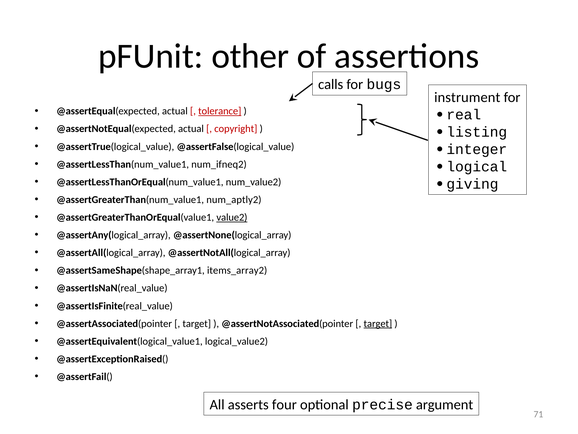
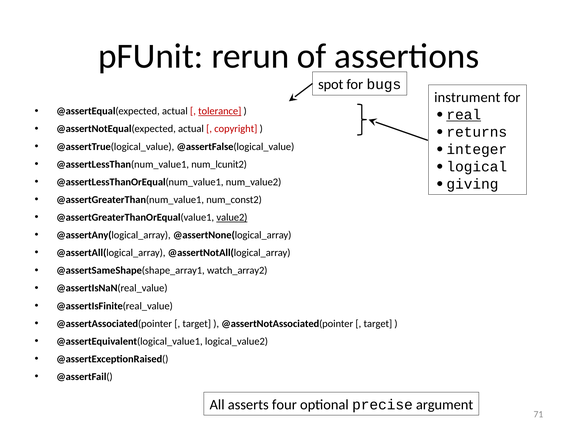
other: other -> rerun
calls: calls -> spot
real underline: none -> present
listing: listing -> returns
num_ifneq2: num_ifneq2 -> num_lcunit2
num_aptly2: num_aptly2 -> num_const2
items_array2: items_array2 -> watch_array2
target at (378, 323) underline: present -> none
